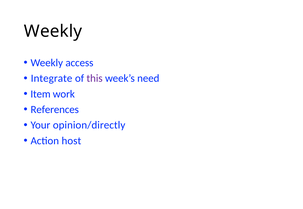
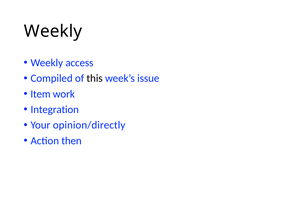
Integrate: Integrate -> Compiled
this colour: purple -> black
need: need -> issue
References: References -> Integration
host: host -> then
